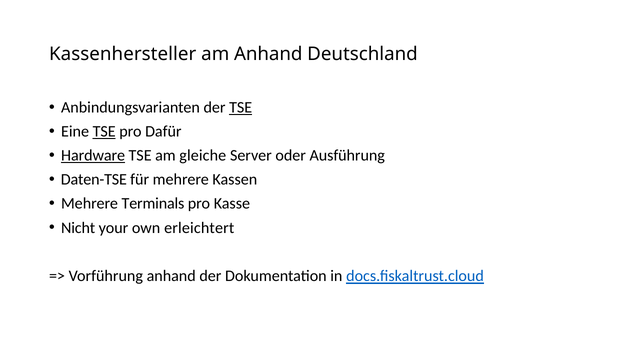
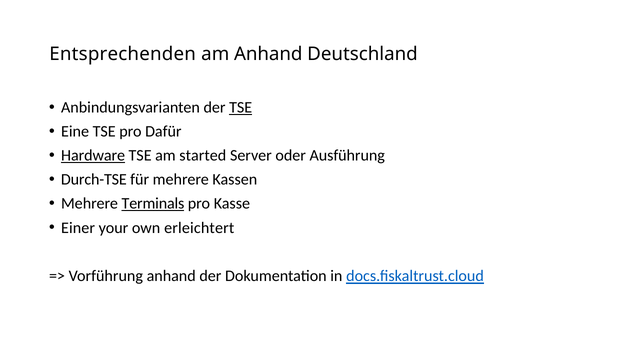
Kassenhersteller: Kassenhersteller -> Entsprechenden
TSE at (104, 131) underline: present -> none
gleiche: gleiche -> started
Daten-TSE: Daten-TSE -> Durch-TSE
Terminals underline: none -> present
Nicht: Nicht -> Einer
